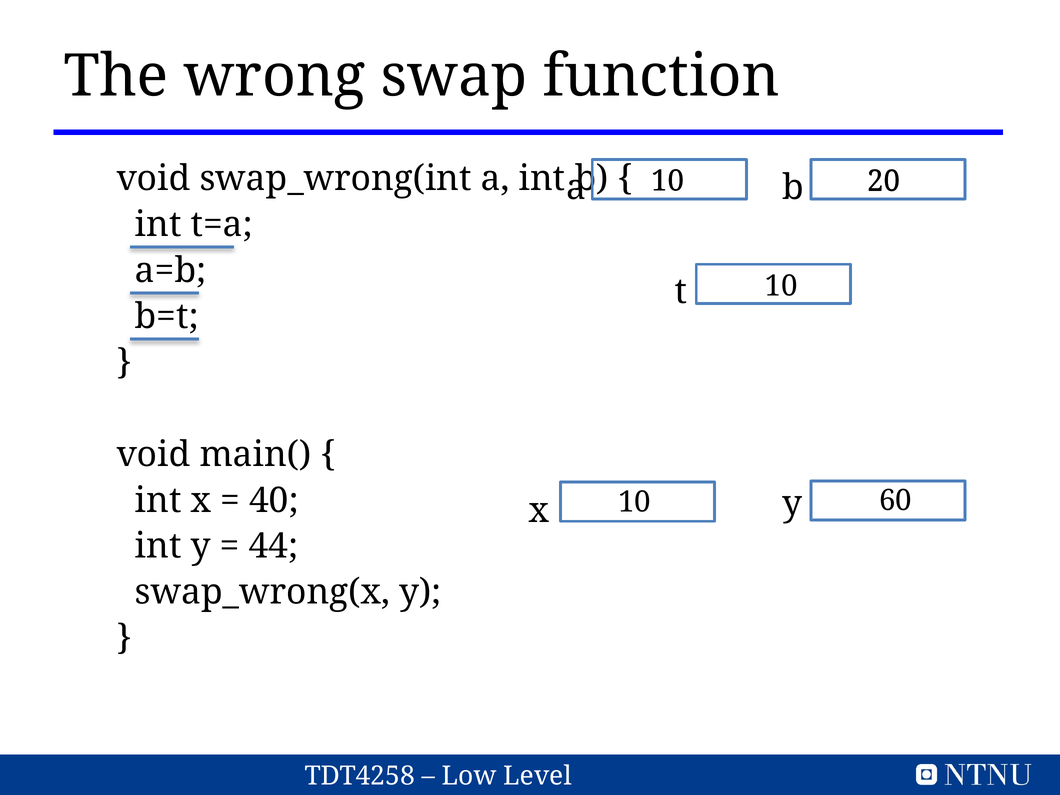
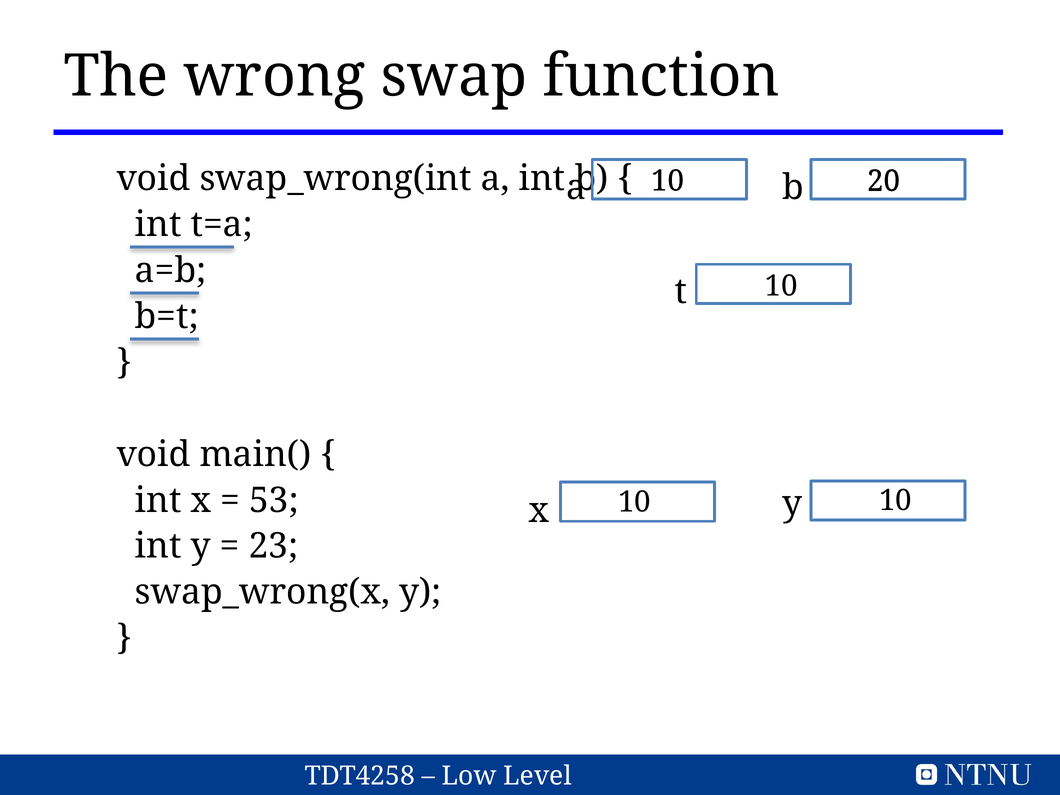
40: 40 -> 53
60 at (895, 500): 60 -> 10
44: 44 -> 23
